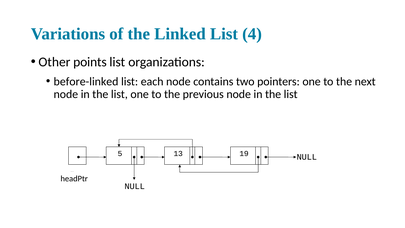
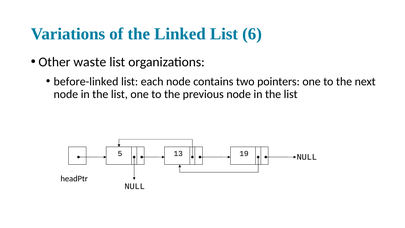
4: 4 -> 6
points: points -> waste
